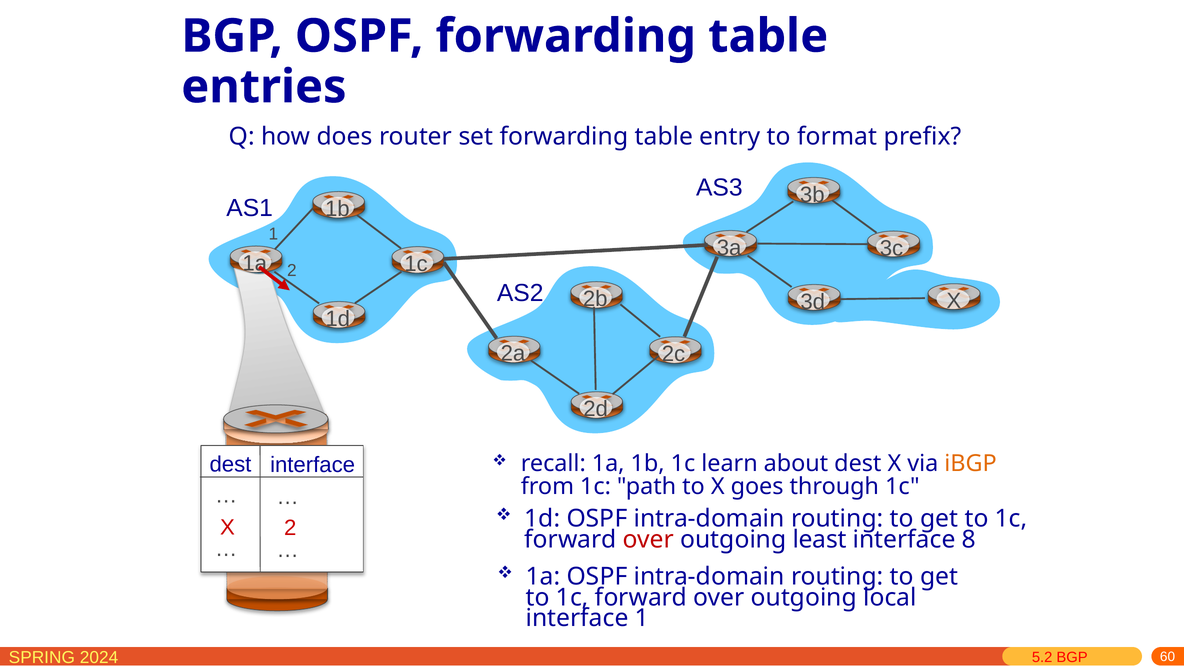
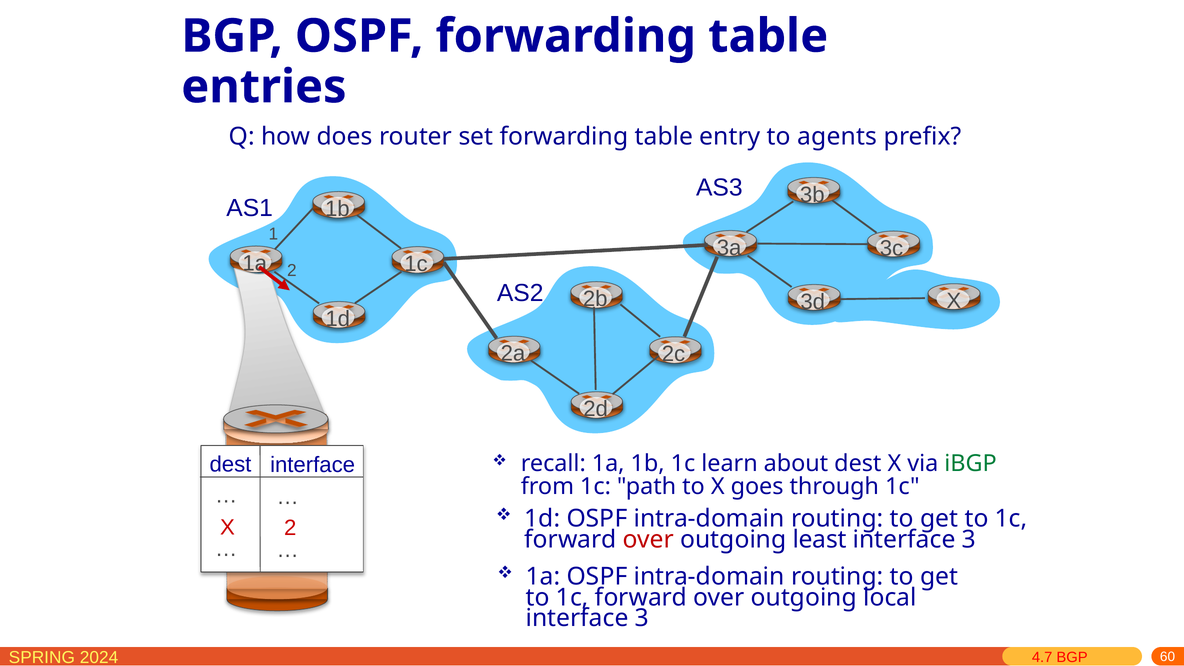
format: format -> agents
iBGP colour: orange -> green
8 at (969, 540): 8 -> 3
1 at (642, 618): 1 -> 3
5.2: 5.2 -> 4.7
